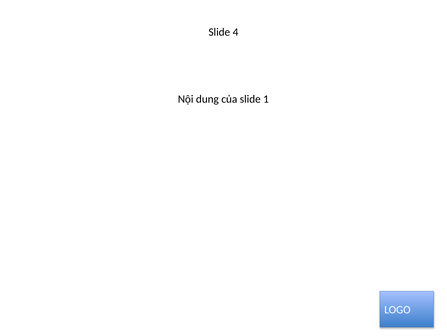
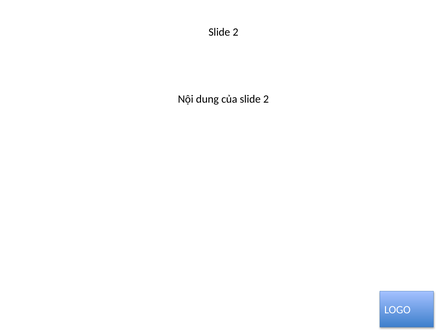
4 at (236, 32): 4 -> 2
của slide 1: 1 -> 2
